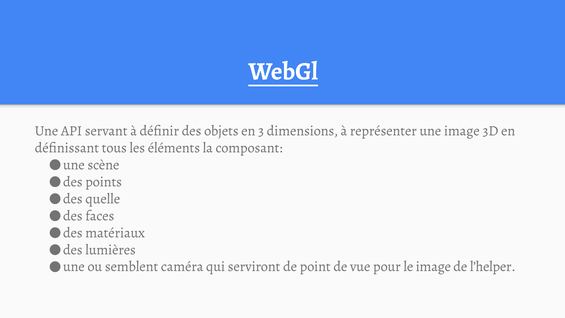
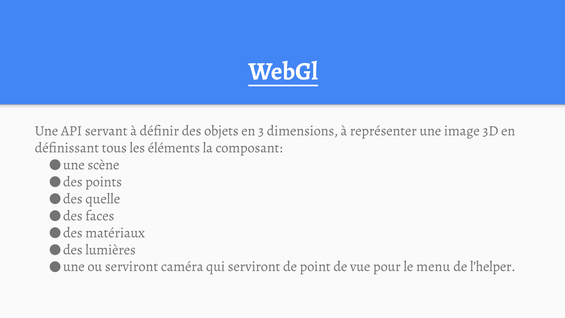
ou semblent: semblent -> serviront
le image: image -> menu
